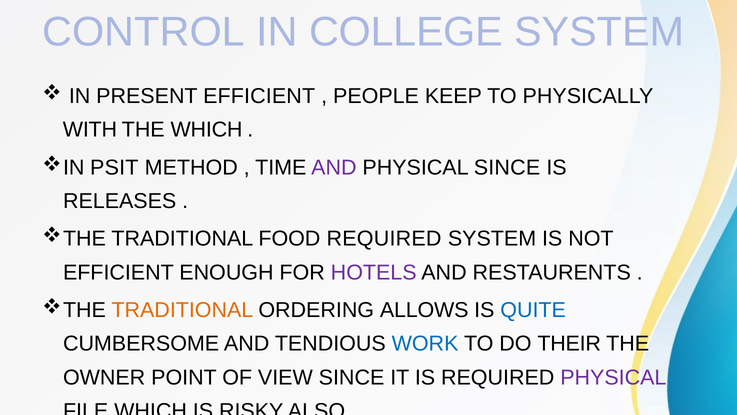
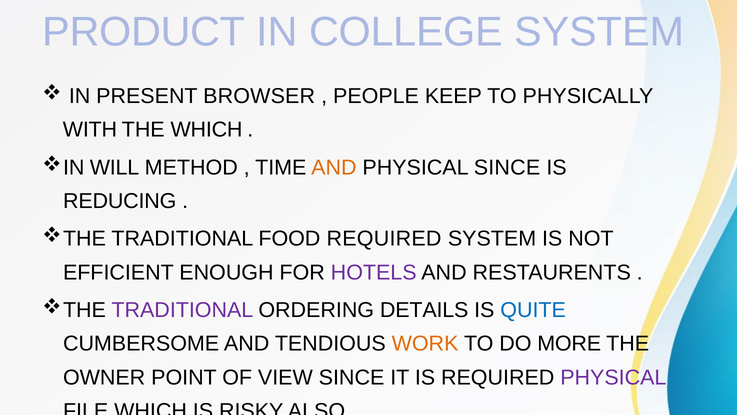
CONTROL: CONTROL -> PRODUCT
PRESENT EFFICIENT: EFFICIENT -> BROWSER
PSIT: PSIT -> WILL
AND at (334, 167) colour: purple -> orange
RELEASES: RELEASES -> REDUCING
TRADITIONAL at (182, 310) colour: orange -> purple
ALLOWS: ALLOWS -> DETAILS
WORK colour: blue -> orange
THEIR: THEIR -> MORE
